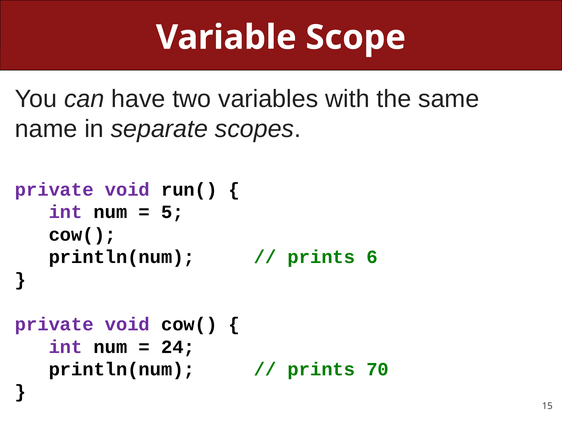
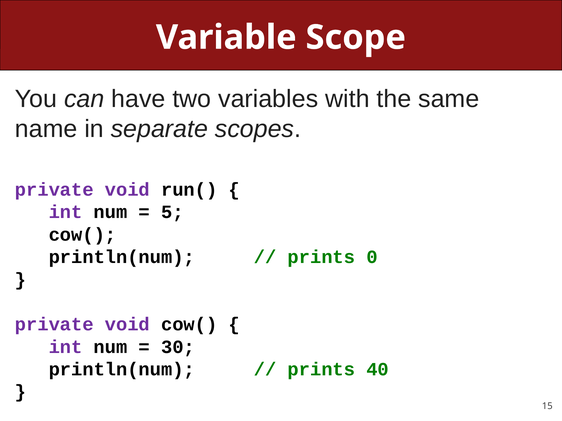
6: 6 -> 0
24: 24 -> 30
70: 70 -> 40
